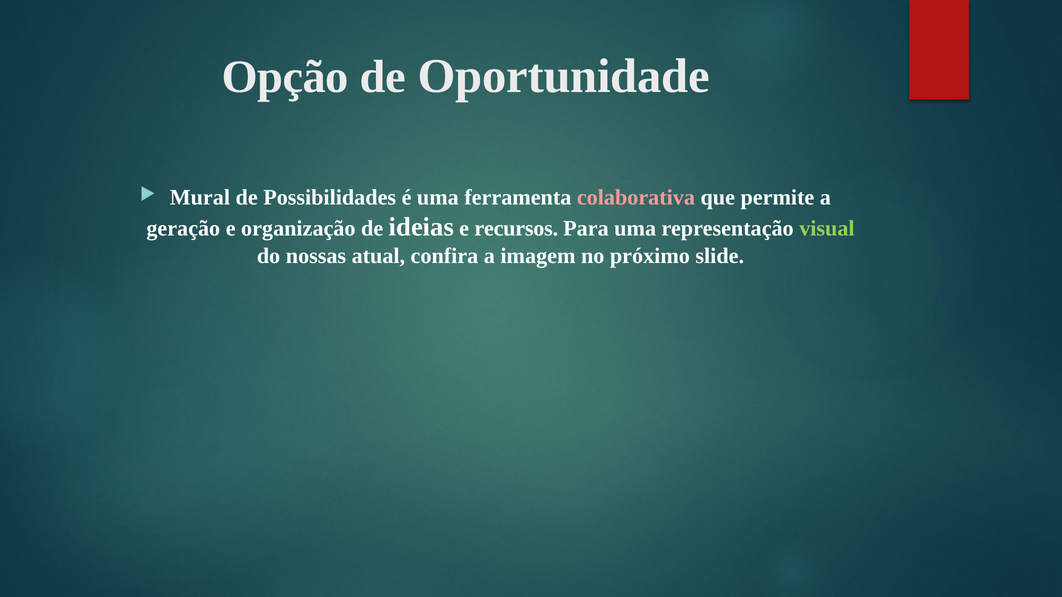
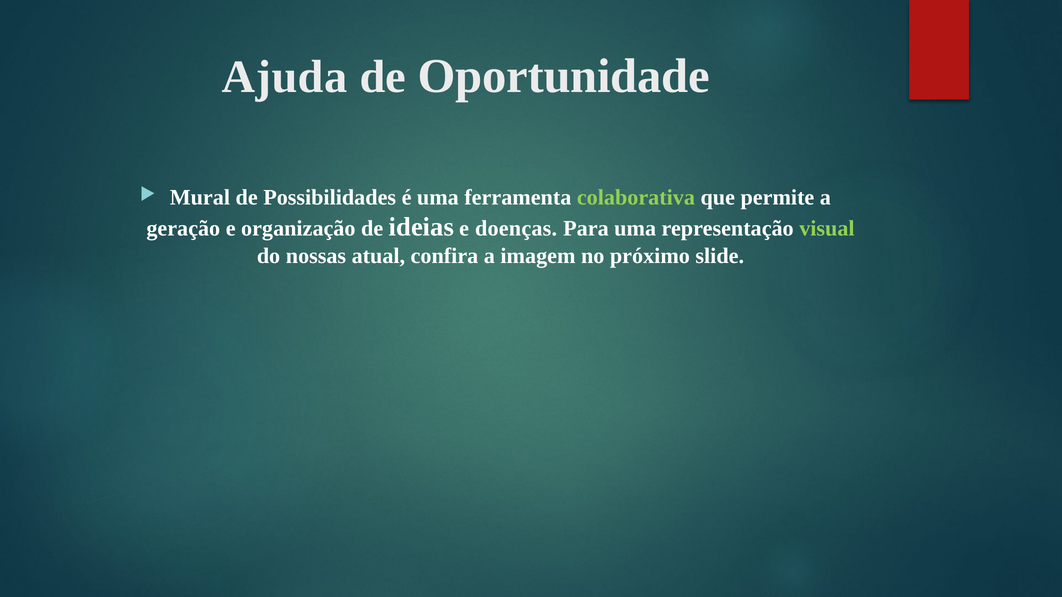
Opção: Opção -> Ajuda
colaborativa colour: pink -> light green
recursos: recursos -> doenças
